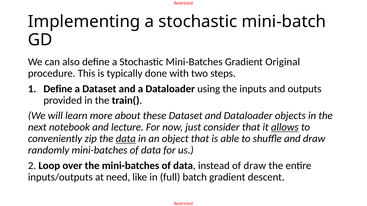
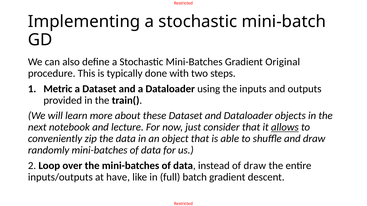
Define at (58, 89): Define -> Metric
data at (126, 139) underline: present -> none
need: need -> have
